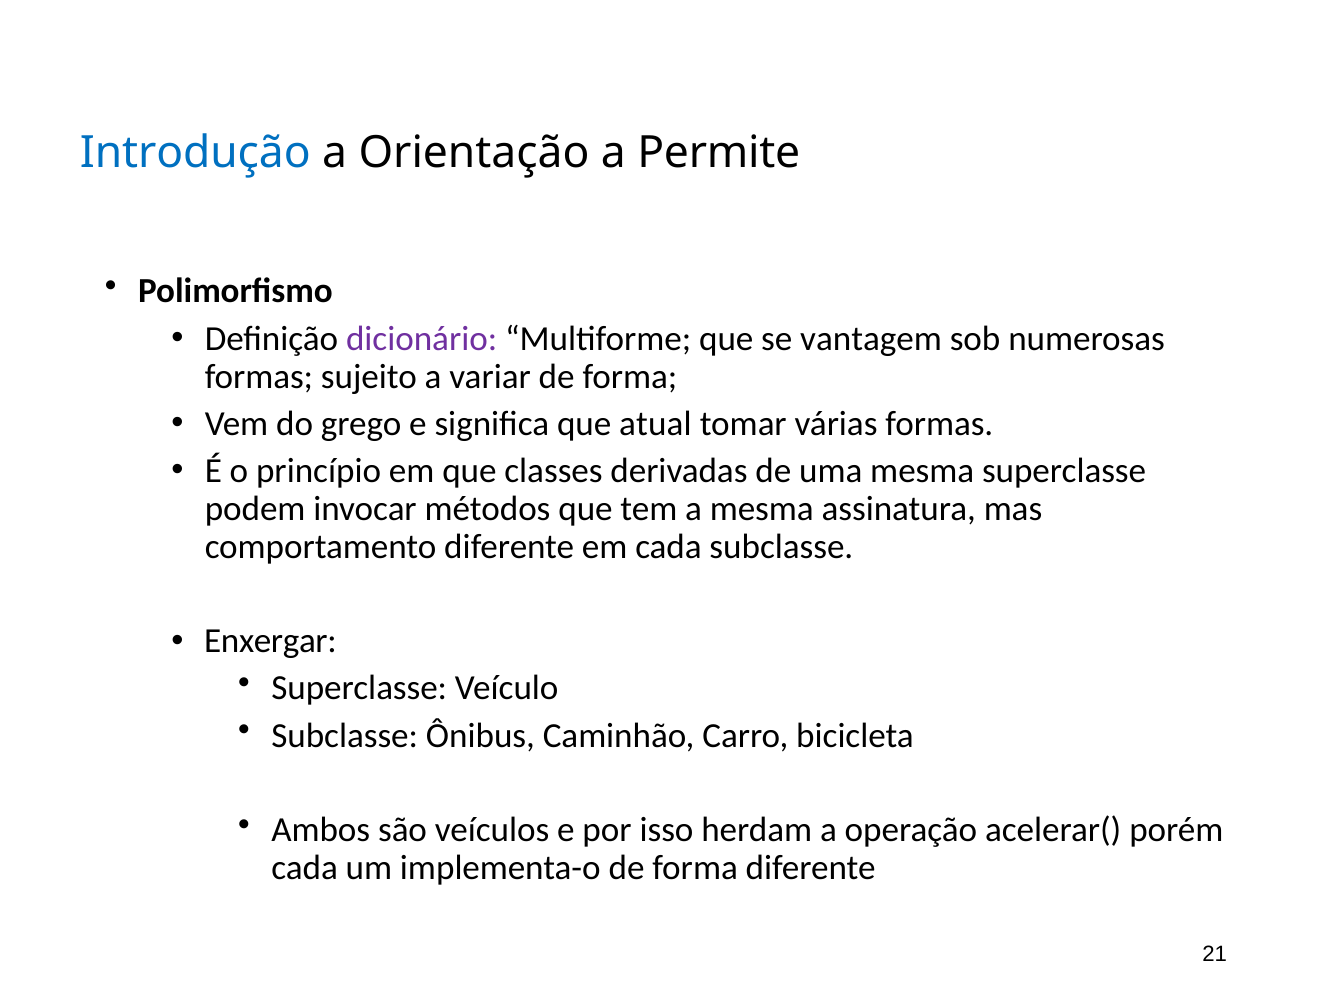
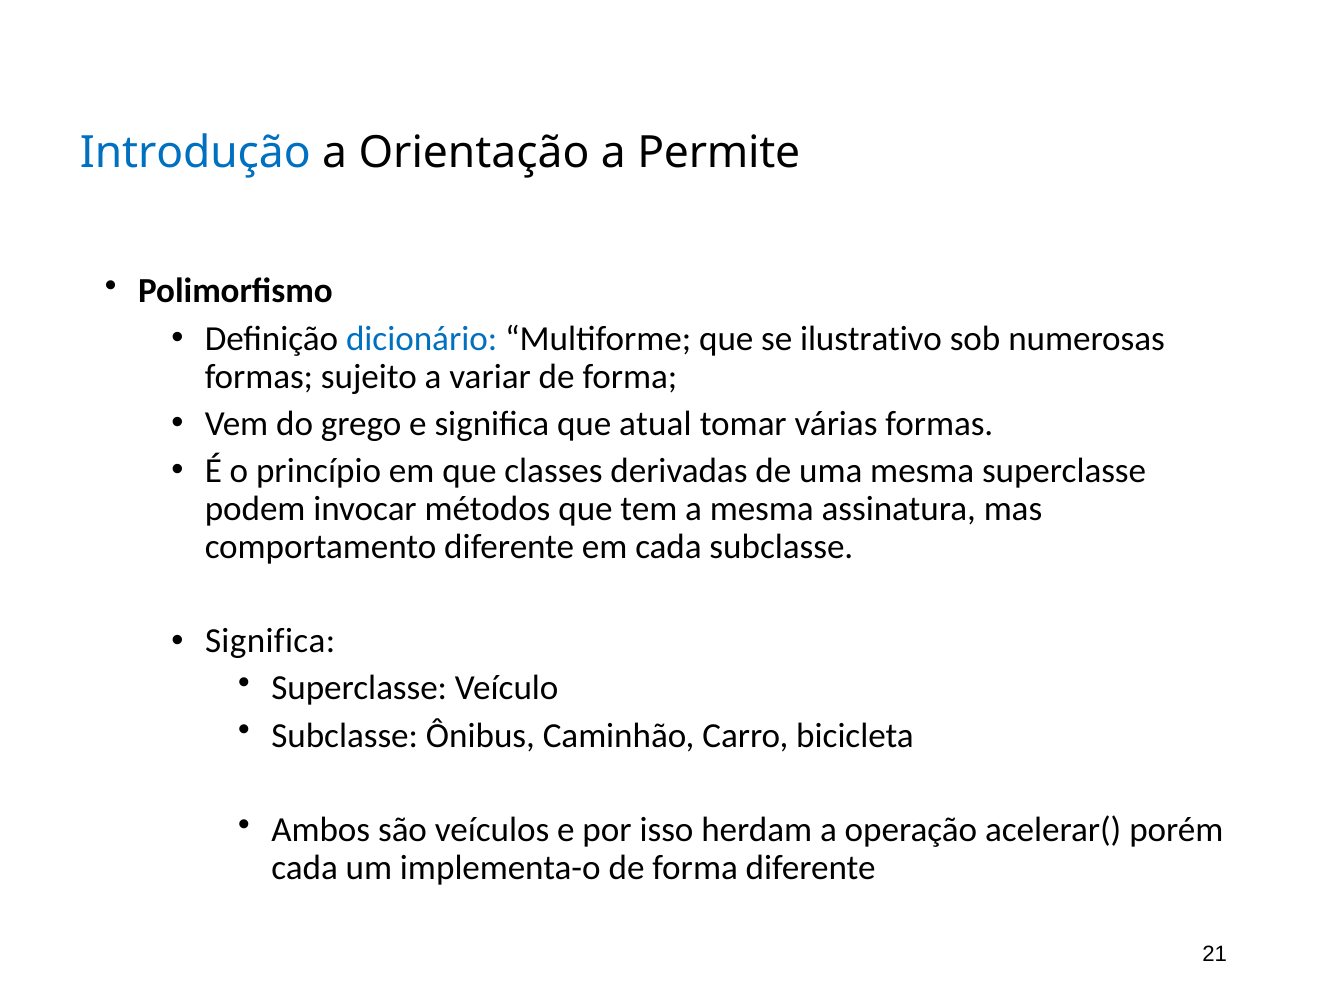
dicionário colour: purple -> blue
vantagem: vantagem -> ilustrativo
Enxergar at (270, 641): Enxergar -> Significa
